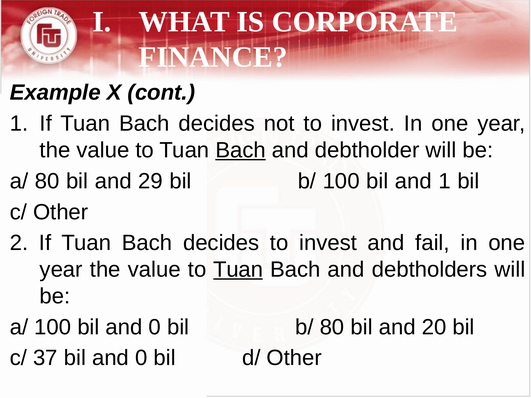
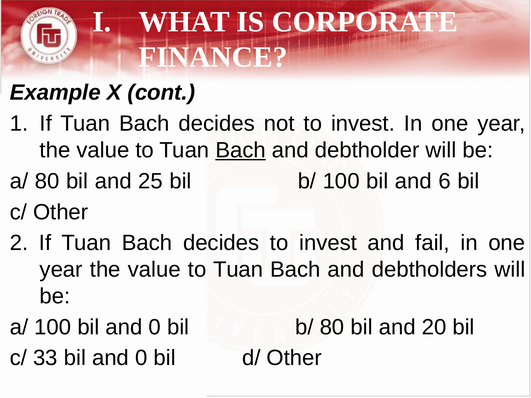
29: 29 -> 25
and 1: 1 -> 6
Tuan at (238, 270) underline: present -> none
37: 37 -> 33
